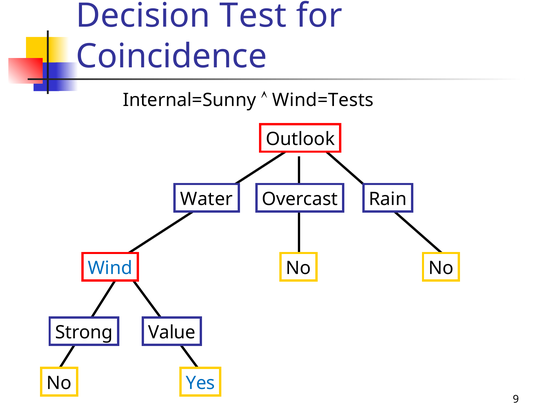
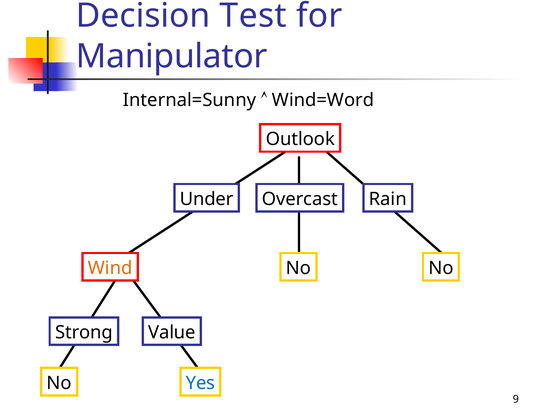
Coincidence: Coincidence -> Manipulator
Wind=Tests: Wind=Tests -> Wind=Word
Water: Water -> Under
Wind colour: blue -> orange
